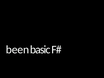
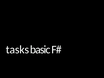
been: been -> tasks
